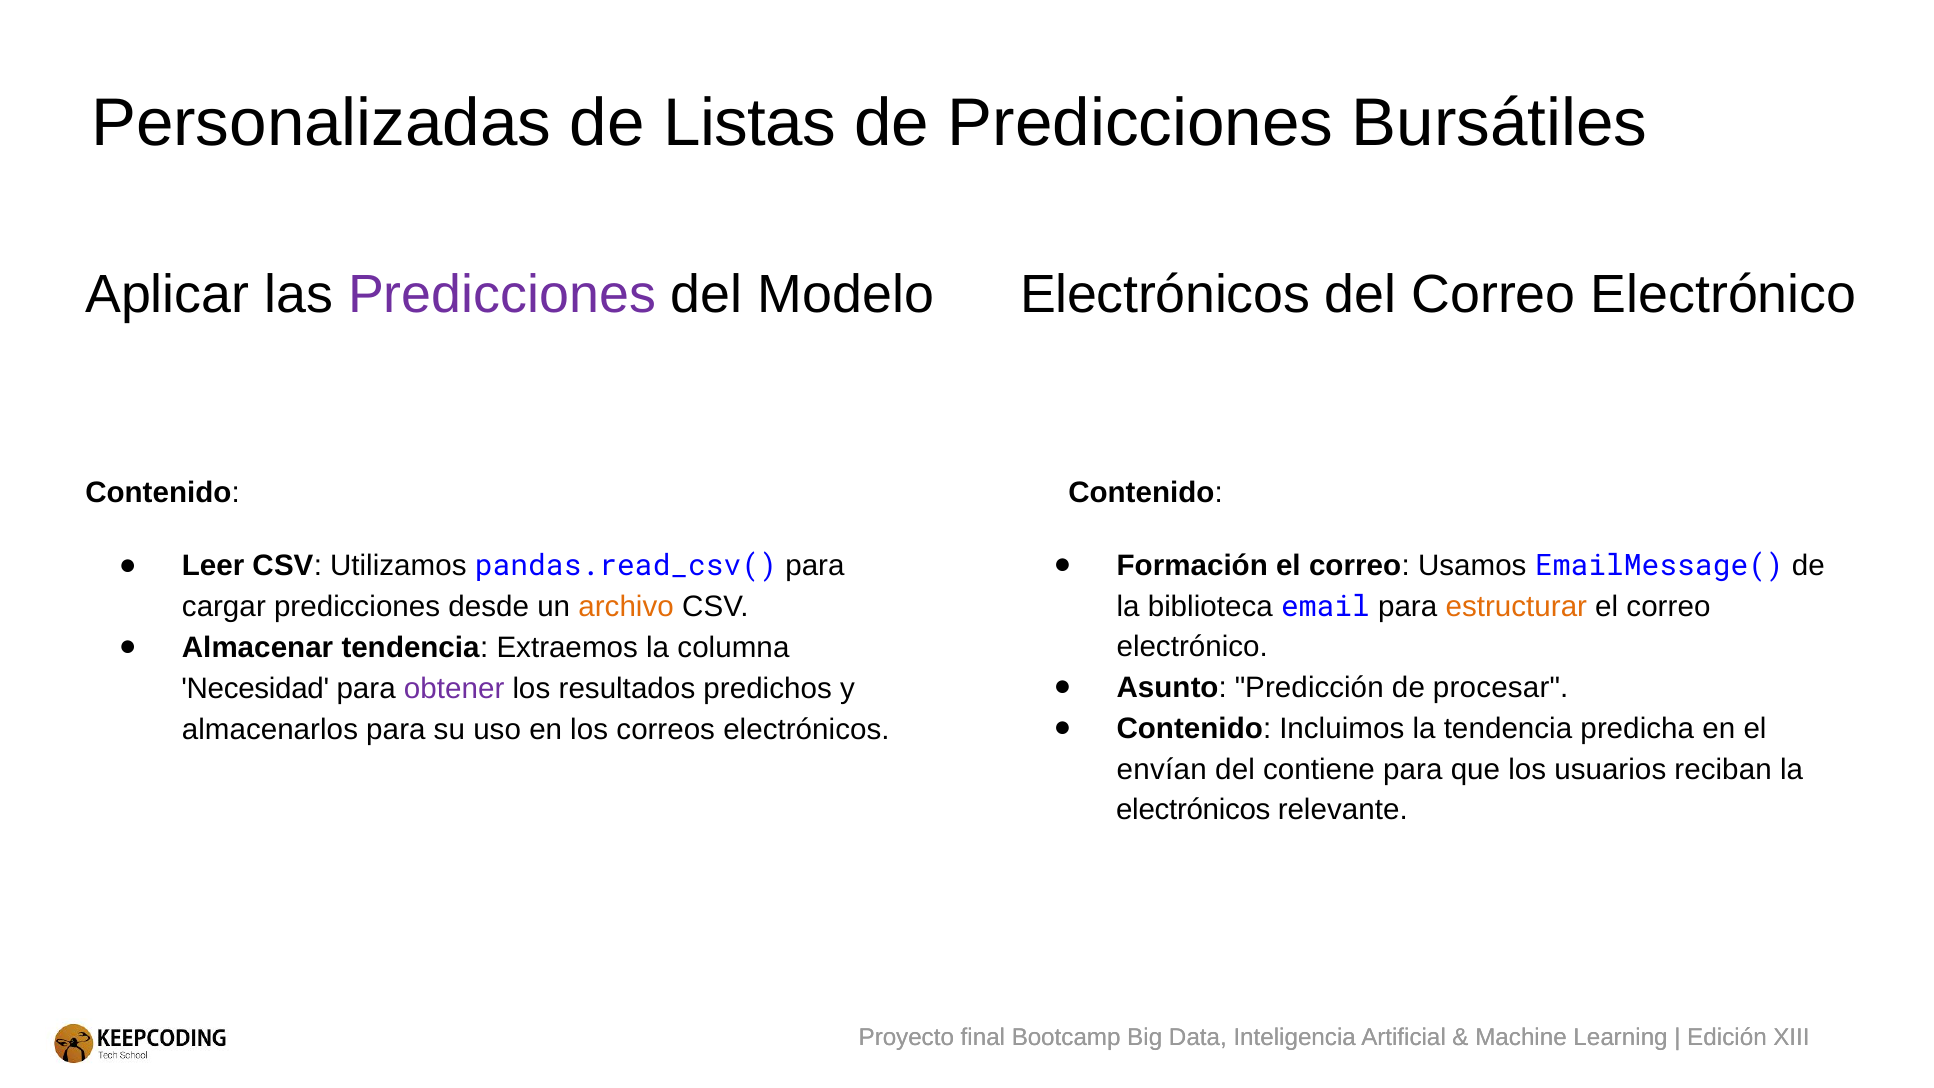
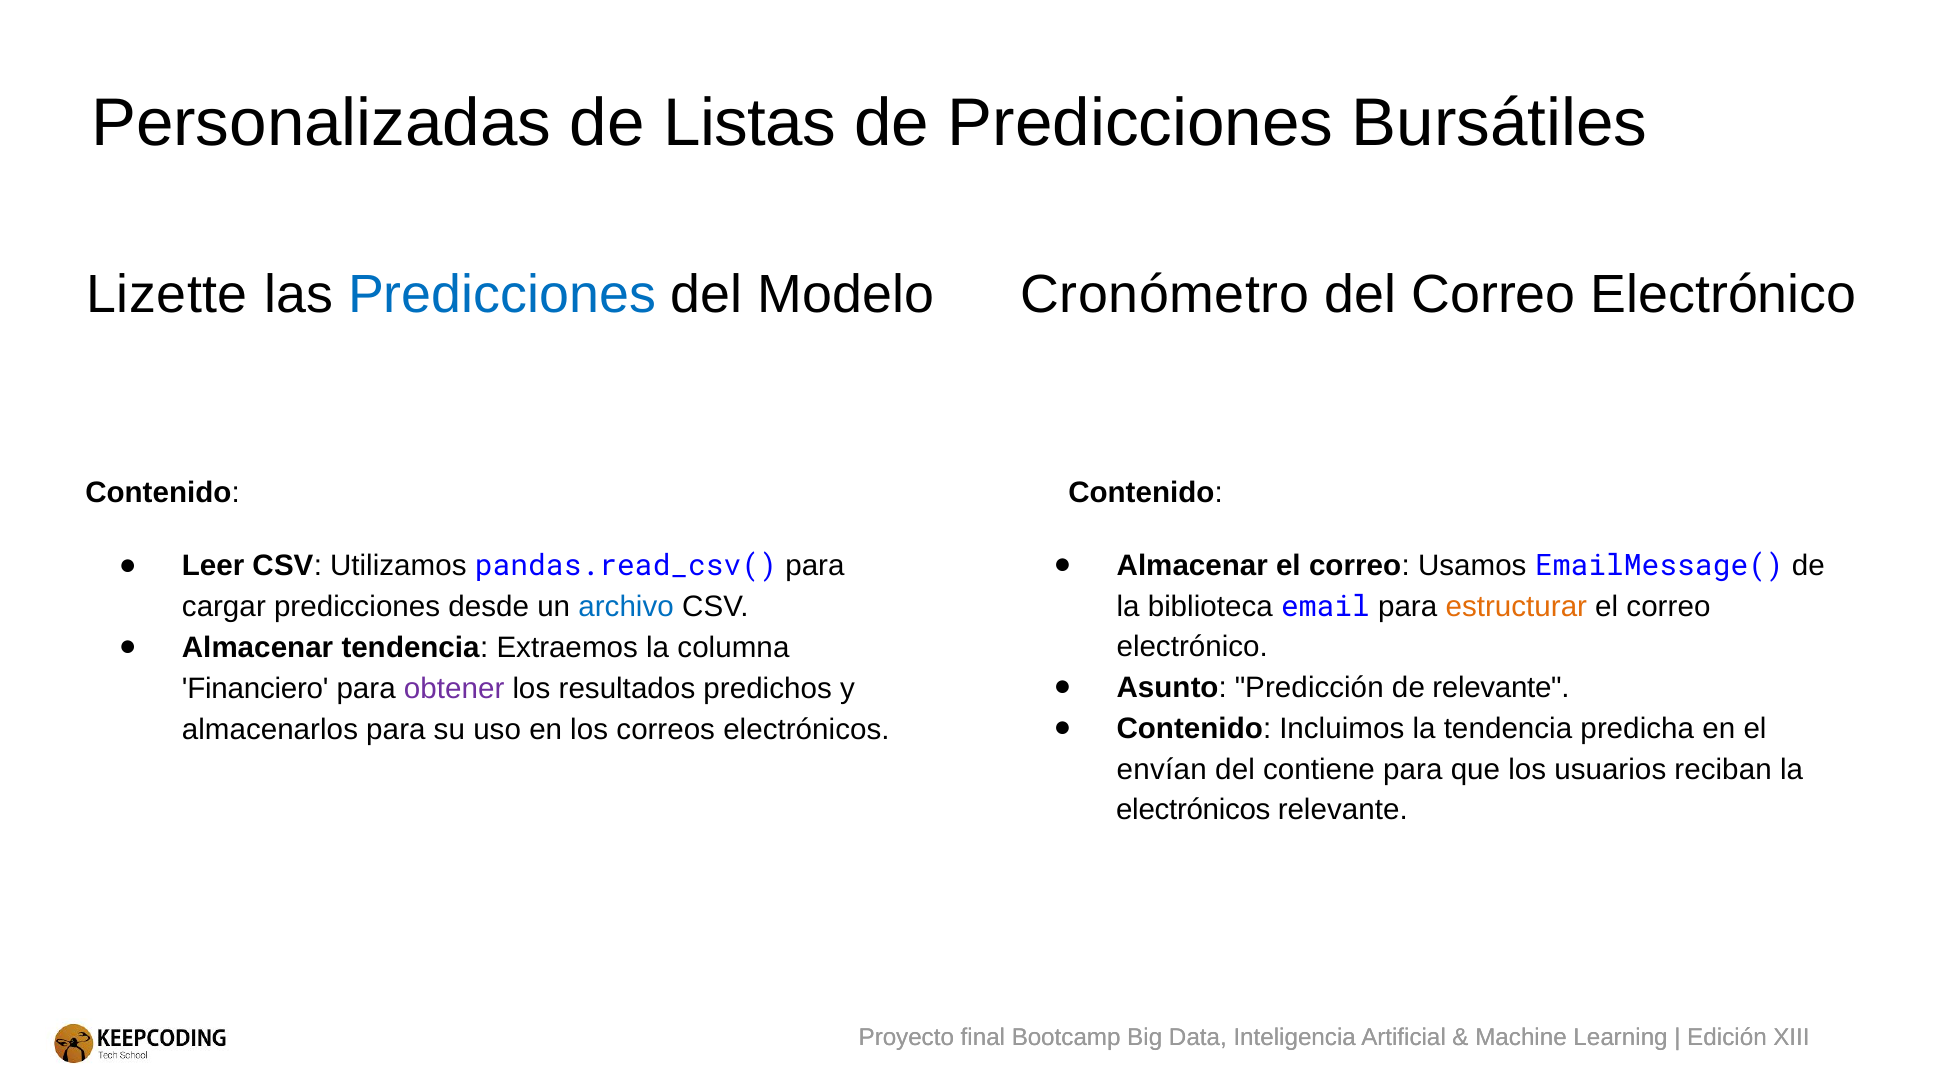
Aplicar: Aplicar -> Lizette
Predicciones at (502, 295) colour: purple -> blue
Electrónicos at (1165, 295): Electrónicos -> Cronómetro
Formación at (1192, 566): Formación -> Almacenar
archivo colour: orange -> blue
de procesar: procesar -> relevante
Necesidad: Necesidad -> Financiero
